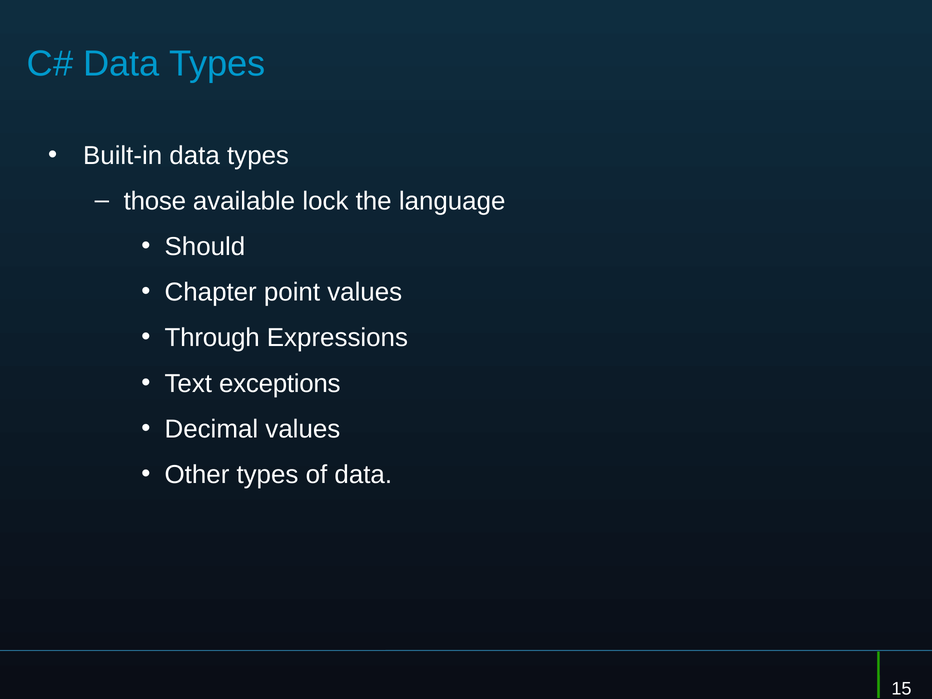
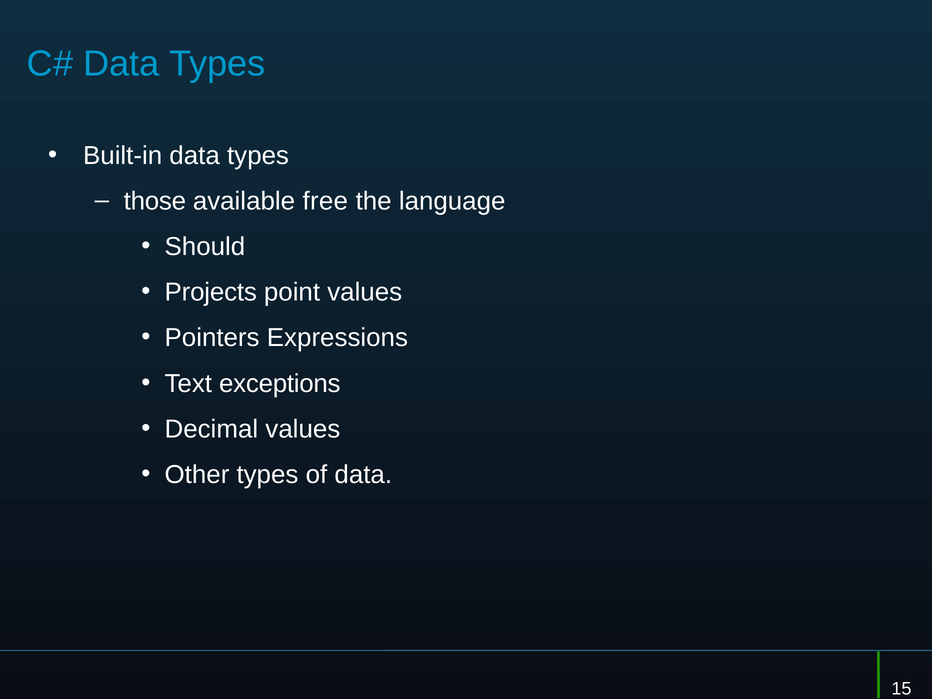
lock: lock -> free
Chapter: Chapter -> Projects
Through: Through -> Pointers
